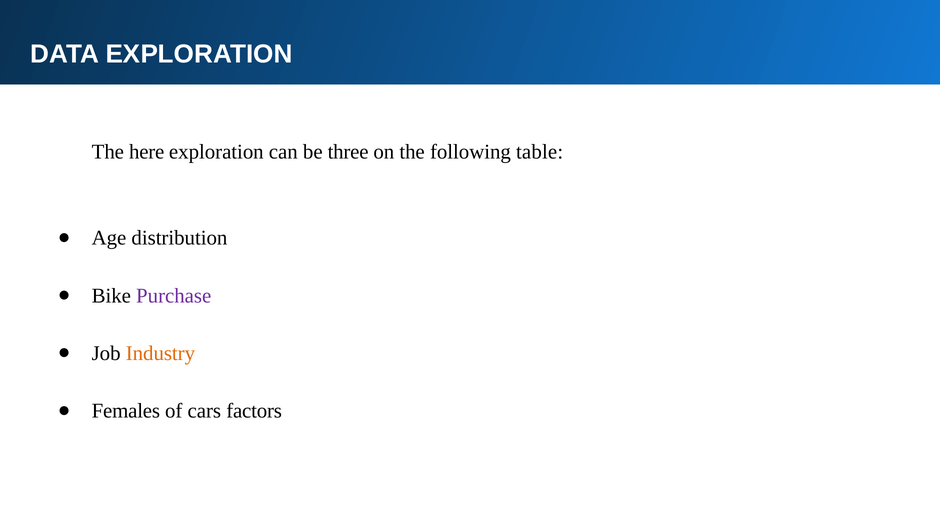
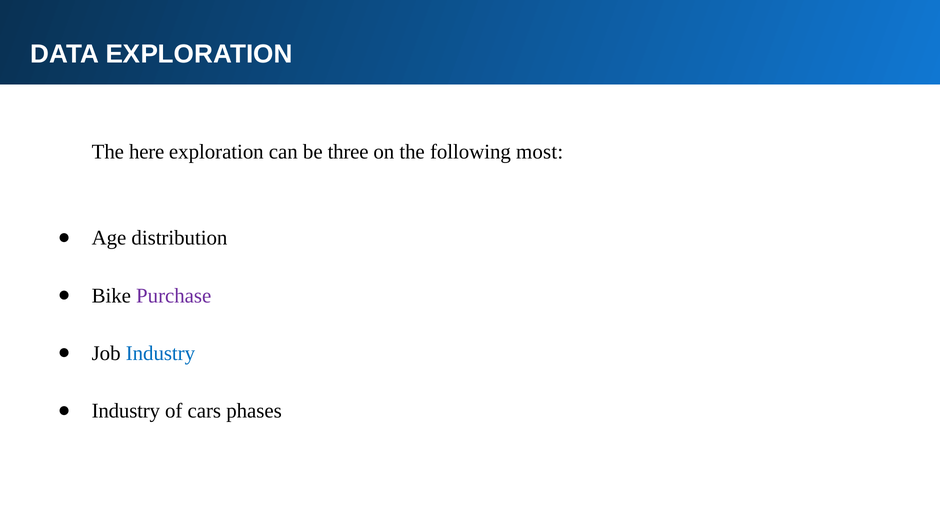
table: table -> most
Industry at (160, 353) colour: orange -> blue
Females at (126, 411): Females -> Industry
factors: factors -> phases
